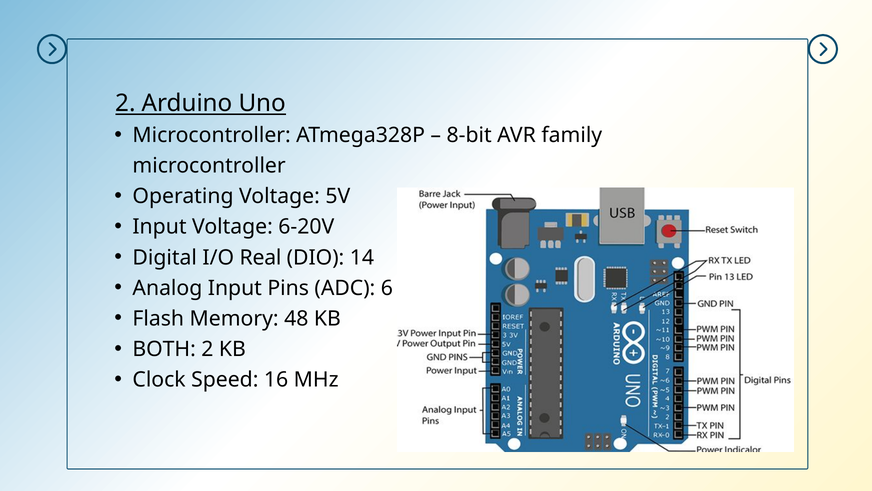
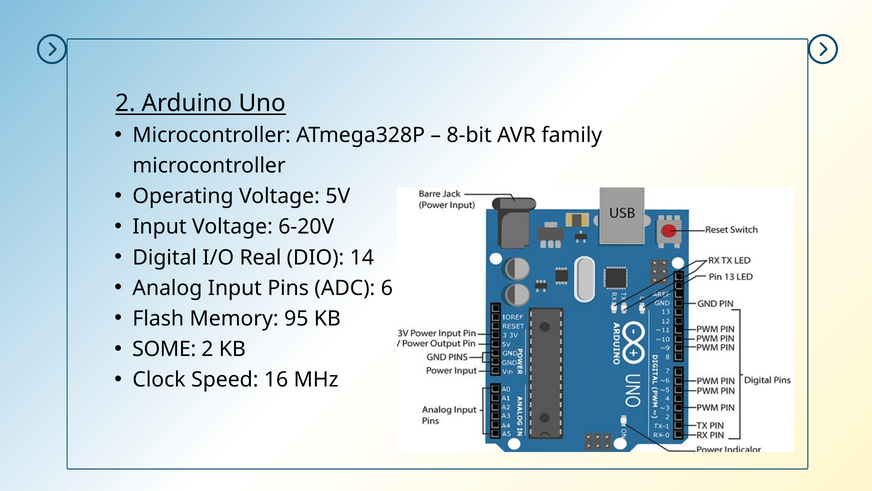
48: 48 -> 95
BOTH: BOTH -> SOME
